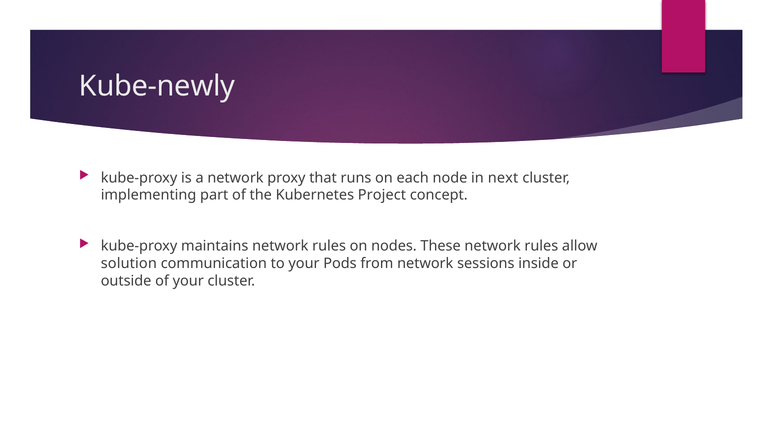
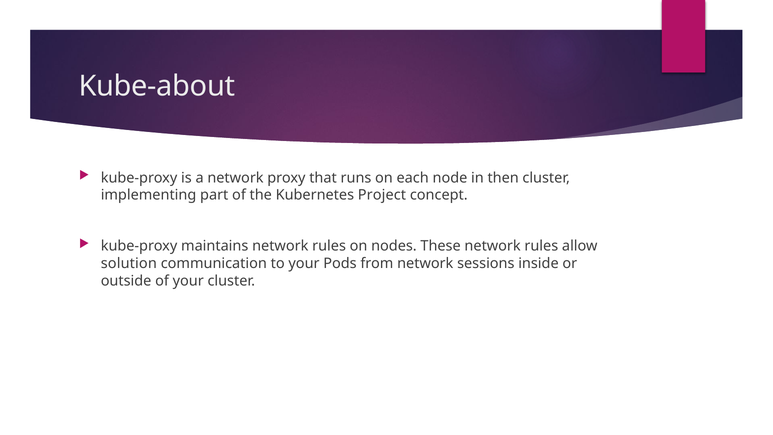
Kube-newly: Kube-newly -> Kube-about
next: next -> then
